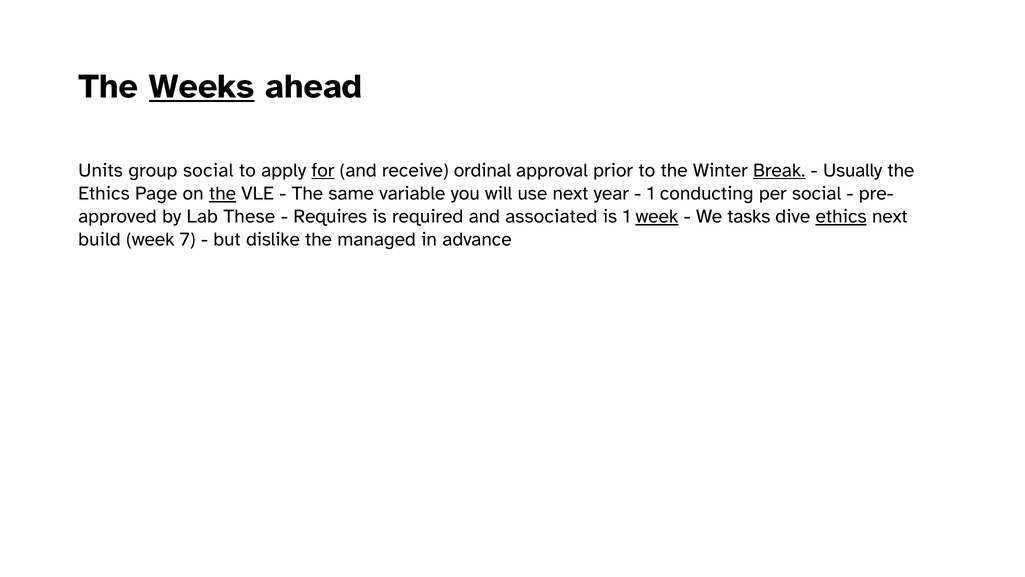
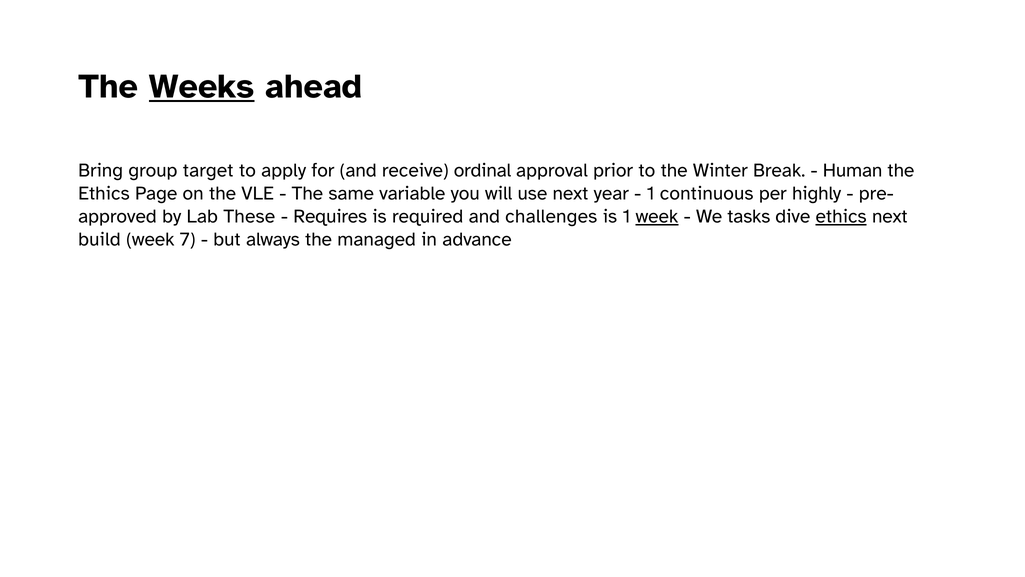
Units: Units -> Bring
group social: social -> target
for underline: present -> none
Break underline: present -> none
Usually: Usually -> Human
the at (223, 193) underline: present -> none
conducting: conducting -> continuous
per social: social -> highly
associated: associated -> challenges
dislike: dislike -> always
